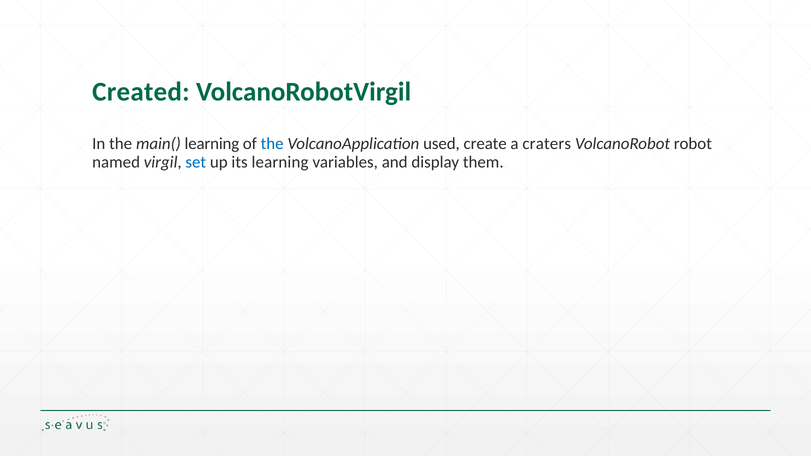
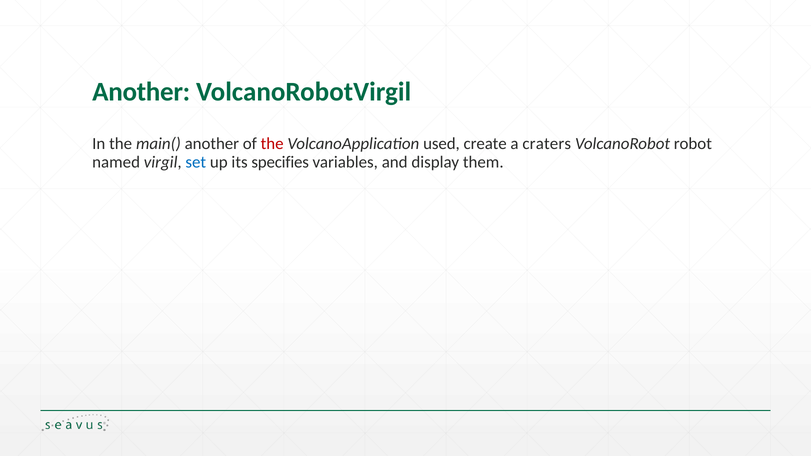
Created at (141, 92): Created -> Another
main( learning: learning -> another
the at (272, 144) colour: blue -> red
its learning: learning -> specifies
